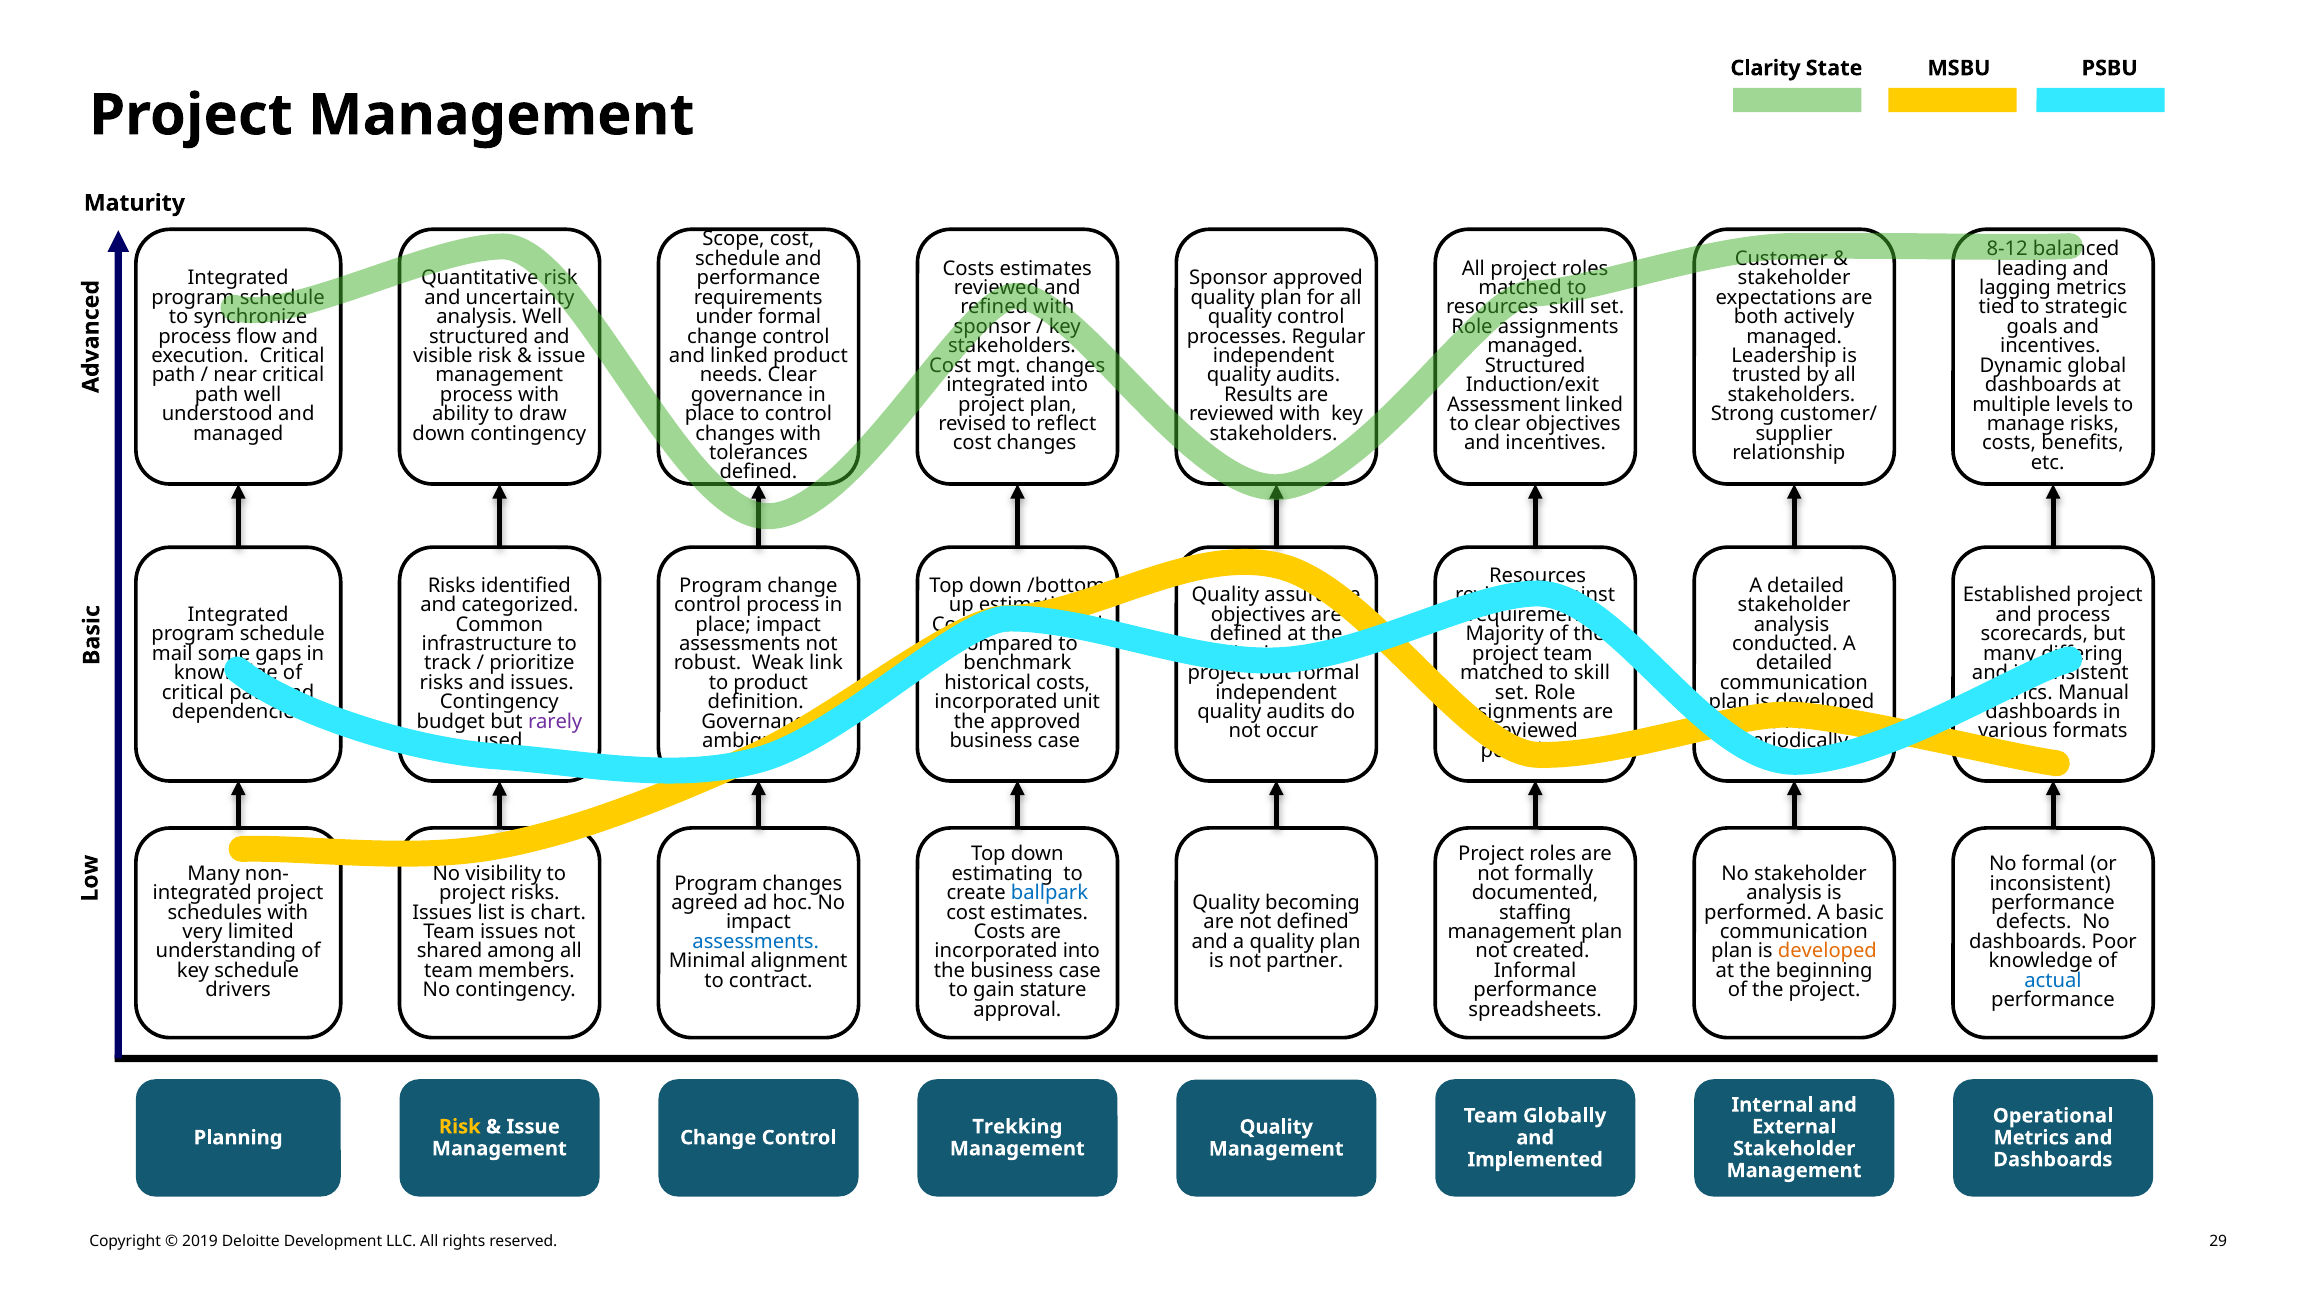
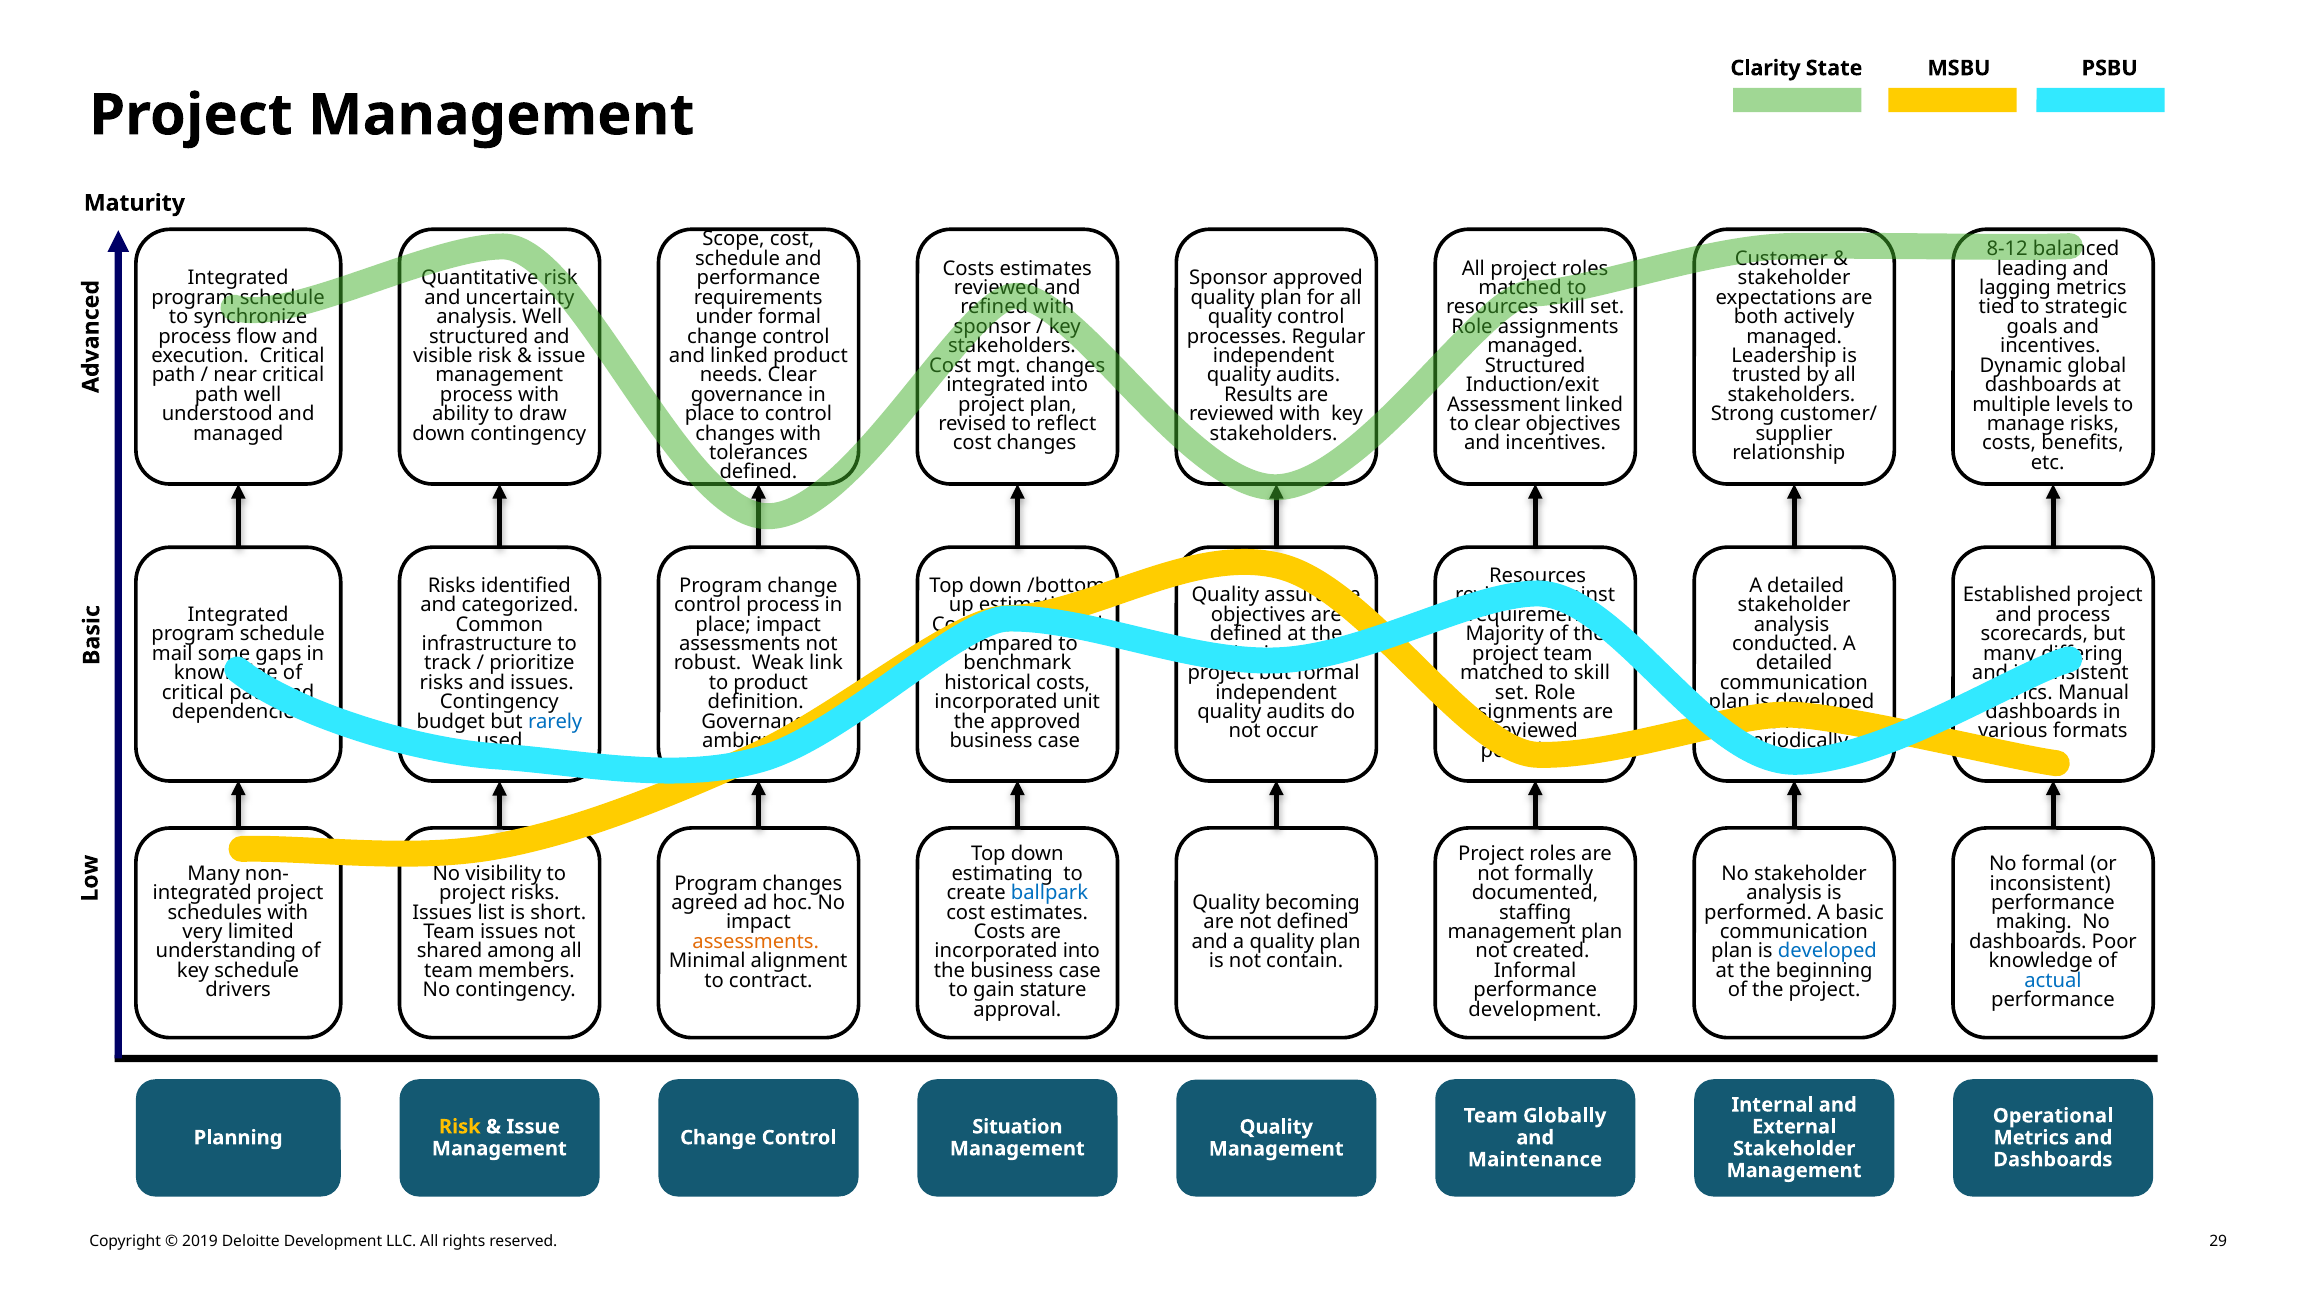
rarely colour: purple -> blue
chart: chart -> short
defects: defects -> making
assessments at (756, 942) colour: blue -> orange
developed at (1827, 952) colour: orange -> blue
partner: partner -> contain
spreadsheets at (1535, 1010): spreadsheets -> development
Trekking: Trekking -> Situation
Implemented: Implemented -> Maintenance
